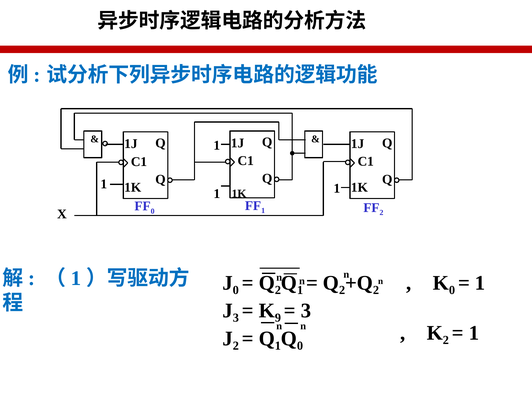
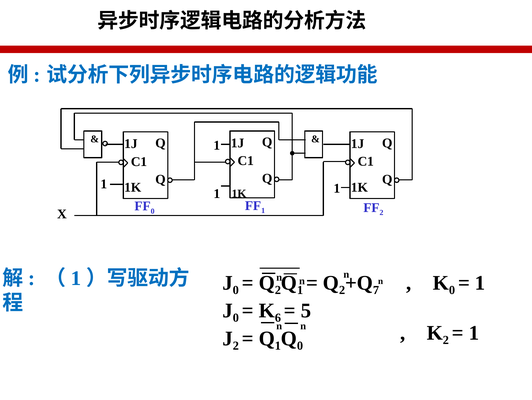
2 at (376, 290): 2 -> 7
3 at (236, 317): 3 -> 0
9: 9 -> 6
3 at (306, 310): 3 -> 5
